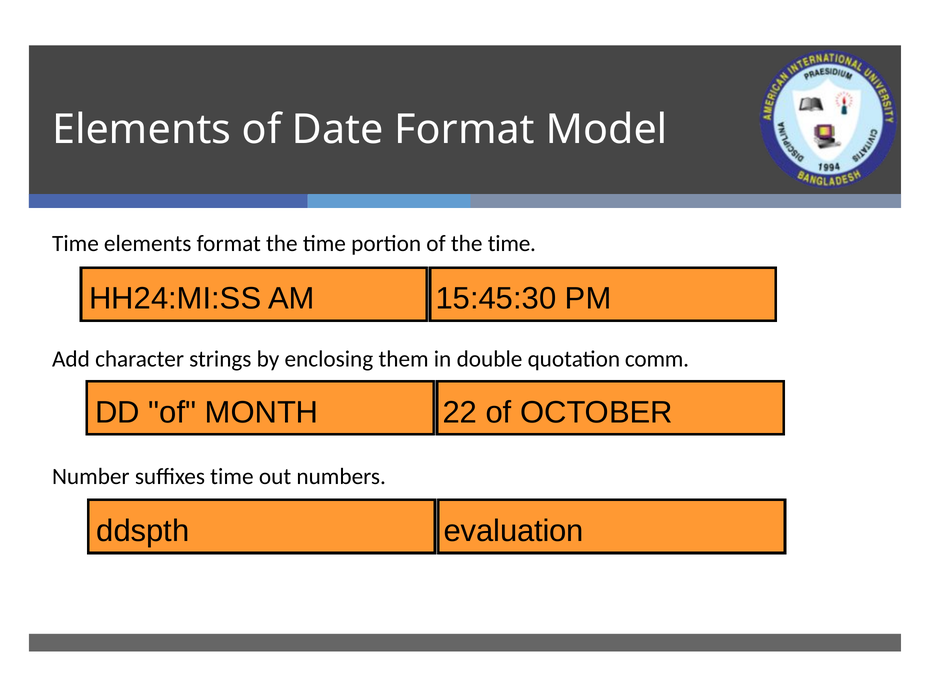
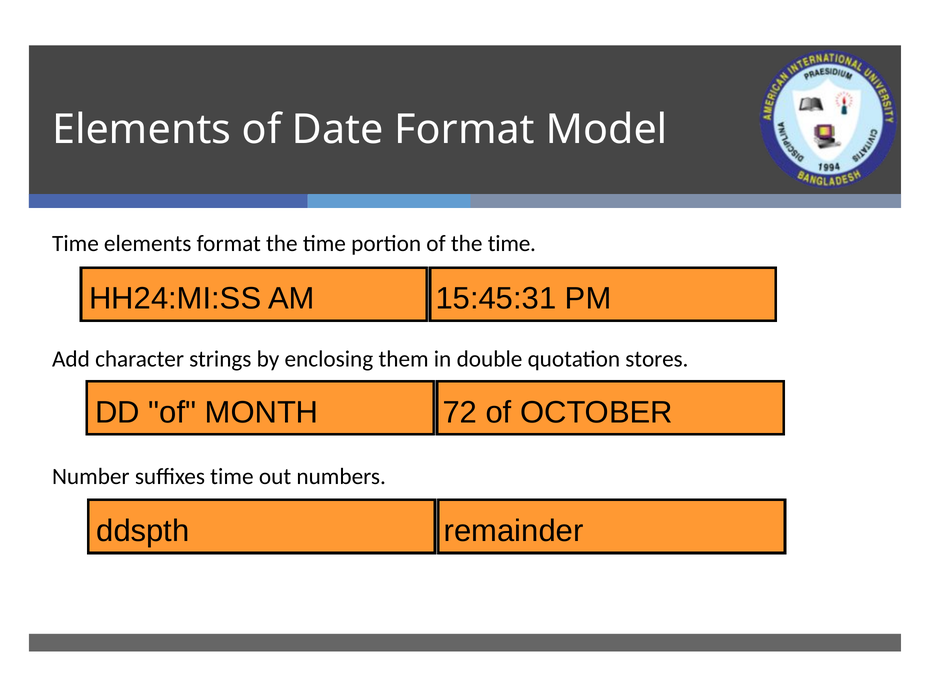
15:45:30: 15:45:30 -> 15:45:31
comm: comm -> stores
22: 22 -> 72
evaluation: evaluation -> remainder
